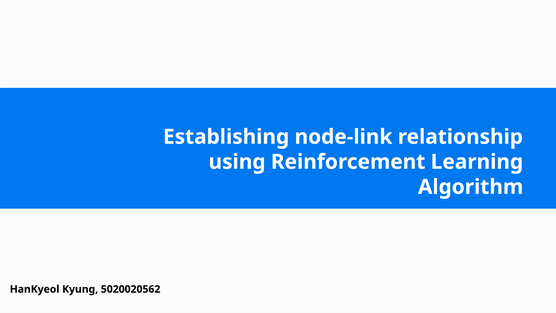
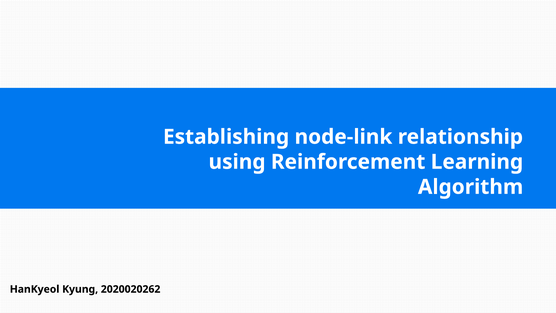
5020020562: 5020020562 -> 2020020262
